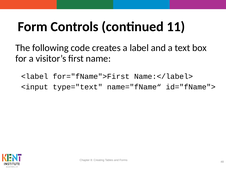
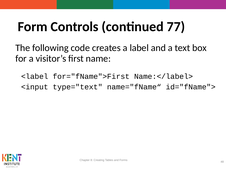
11: 11 -> 77
